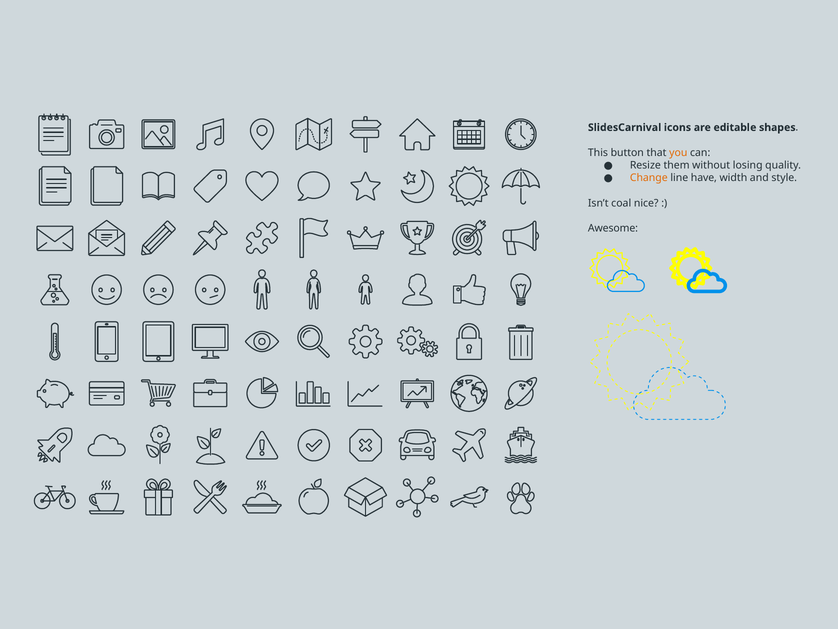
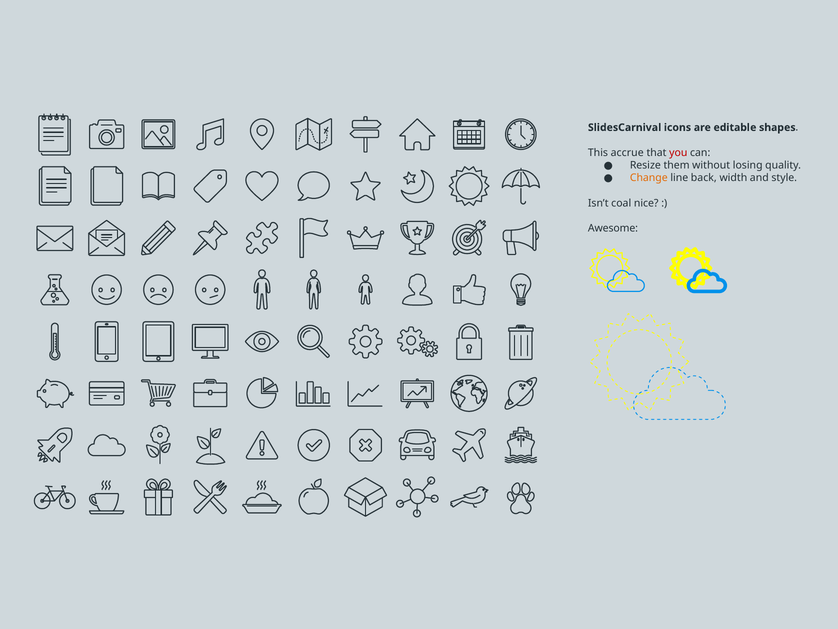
button: button -> accrue
you colour: orange -> red
have: have -> back
